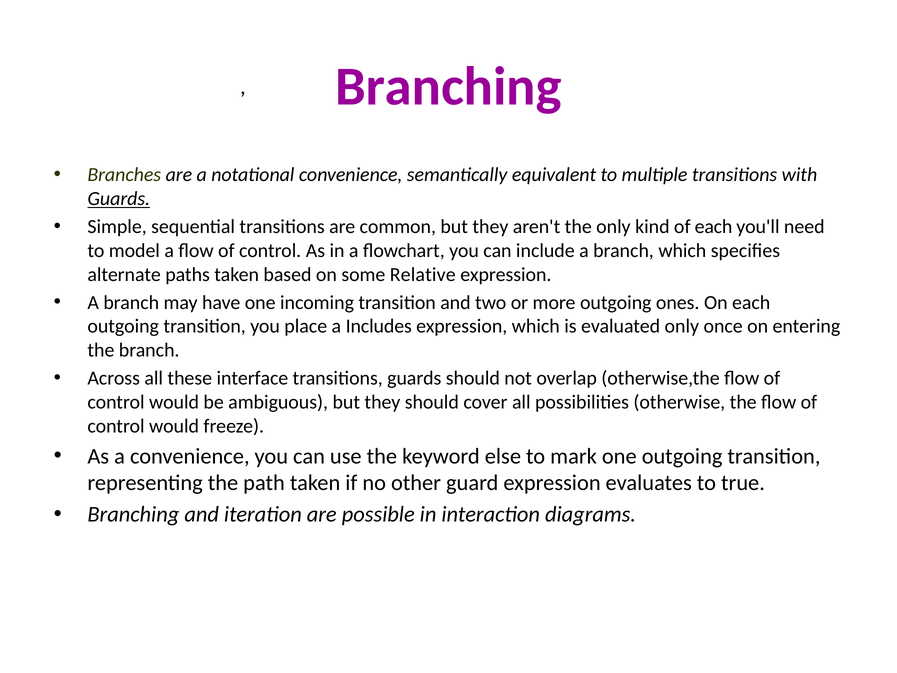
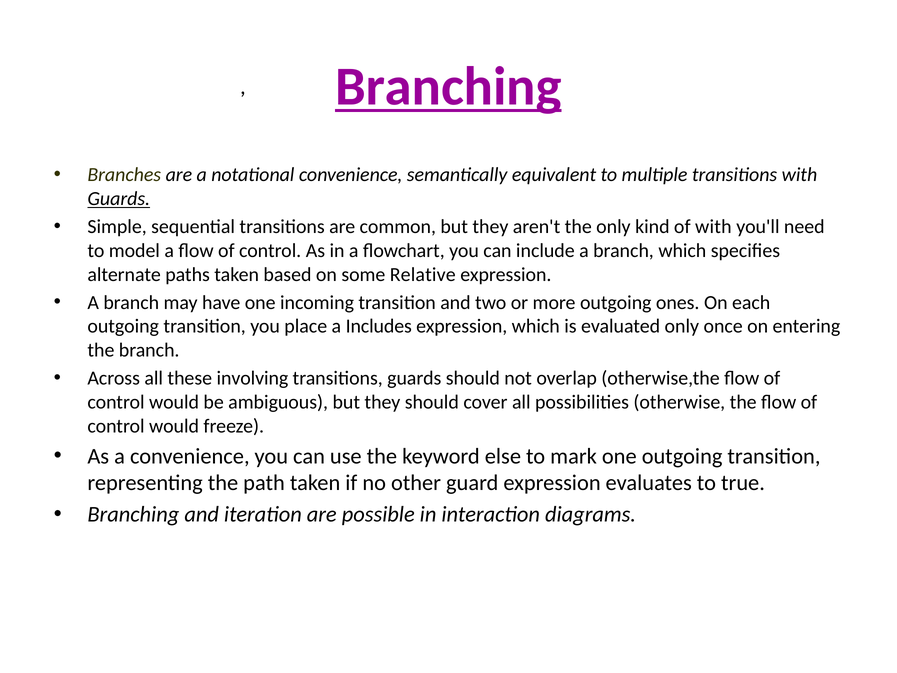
Branching at (448, 87) underline: none -> present
of each: each -> with
interface: interface -> involving
